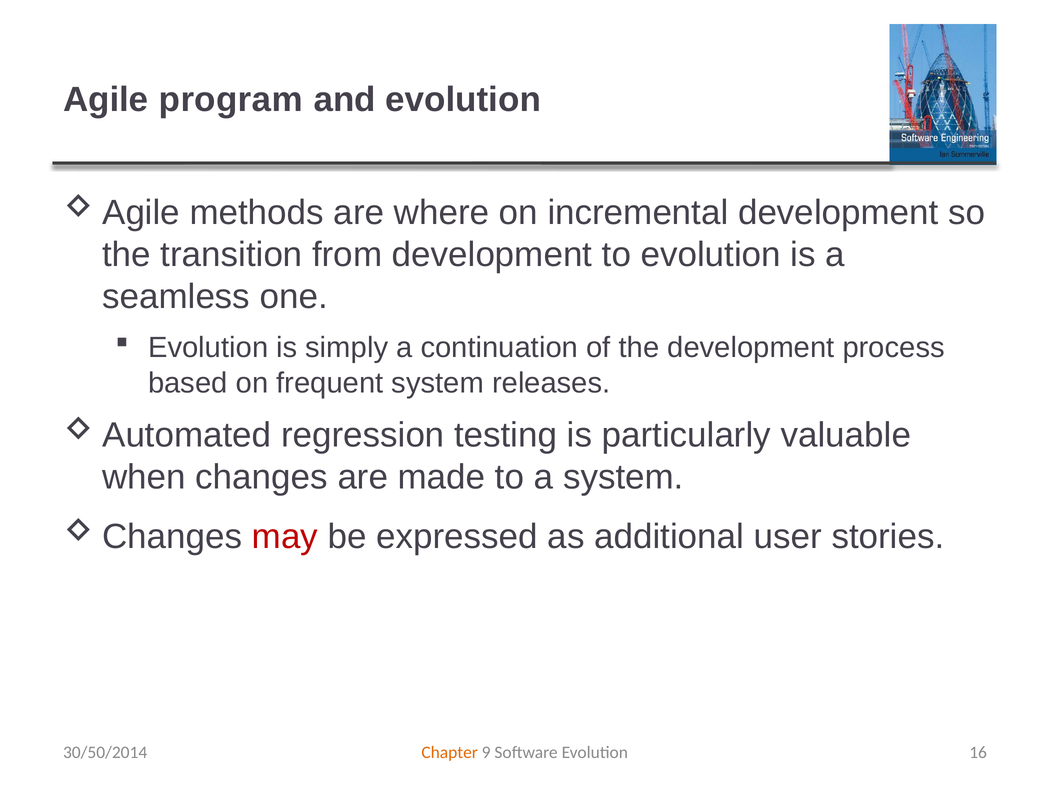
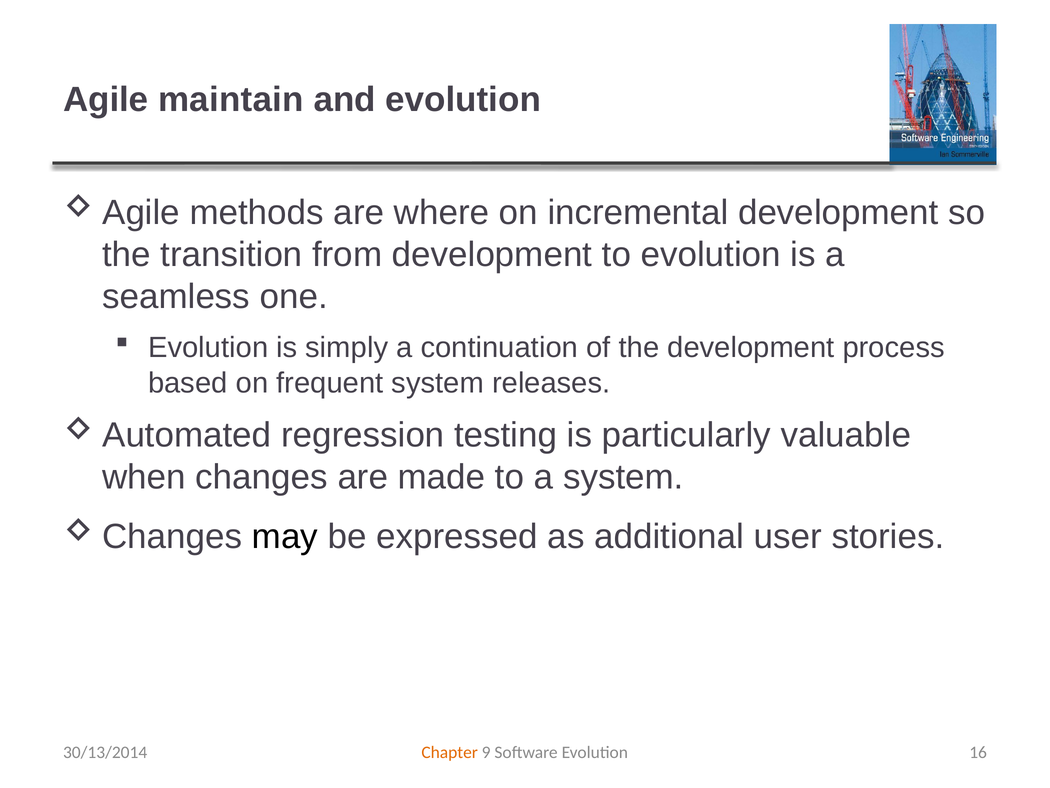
program: program -> maintain
may colour: red -> black
30/50/2014: 30/50/2014 -> 30/13/2014
